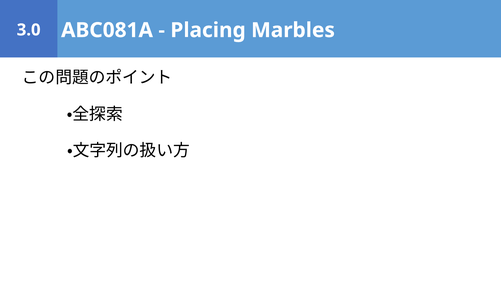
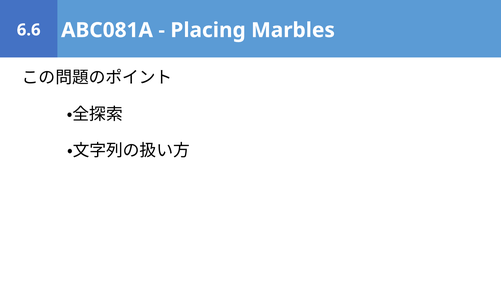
3.0: 3.0 -> 6.6
